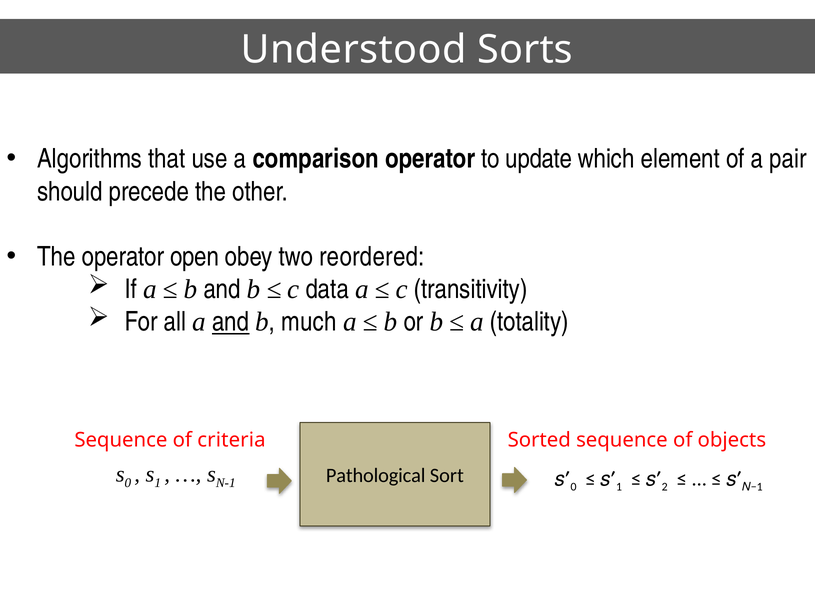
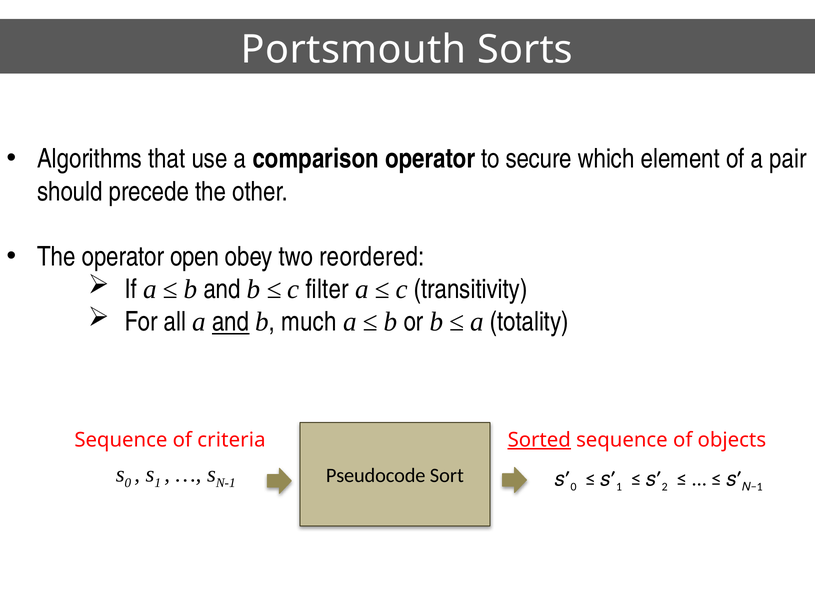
Understood: Understood -> Portsmouth
update: update -> secure
data: data -> filter
Sorted underline: none -> present
Pathological: Pathological -> Pseudocode
